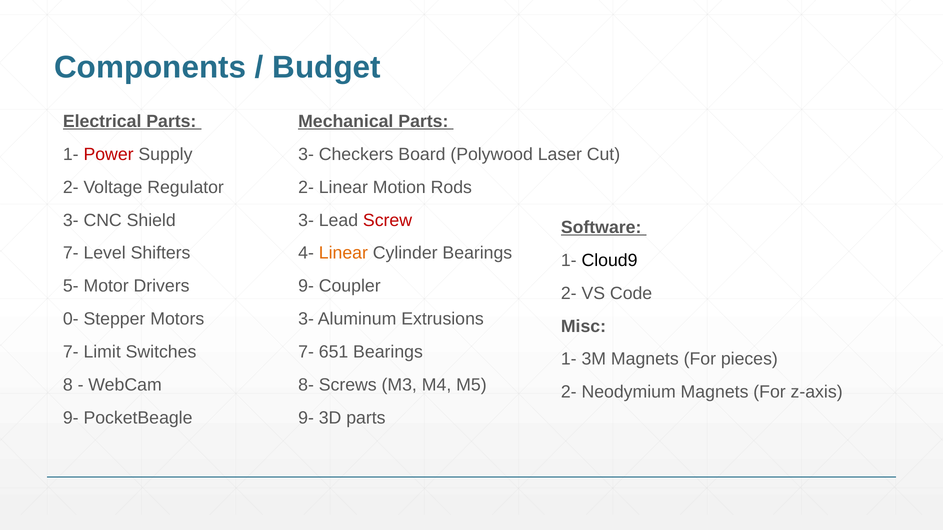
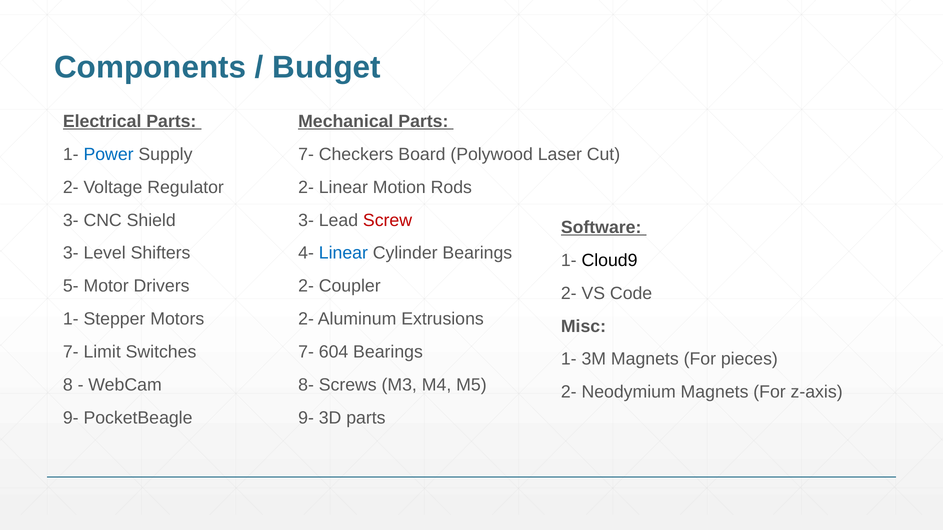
Power colour: red -> blue
3- at (306, 154): 3- -> 7-
7- at (71, 253): 7- -> 3-
Linear at (343, 253) colour: orange -> blue
9- at (306, 286): 9- -> 2-
0- at (71, 319): 0- -> 1-
3- at (306, 319): 3- -> 2-
651: 651 -> 604
